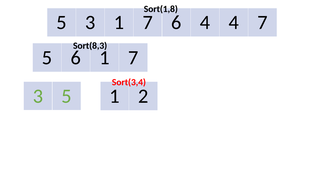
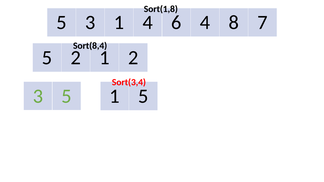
3 1 7: 7 -> 4
4 4: 4 -> 8
Sort(8,3: Sort(8,3 -> Sort(8,4
5 6: 6 -> 2
7 at (133, 58): 7 -> 2
1 2: 2 -> 5
